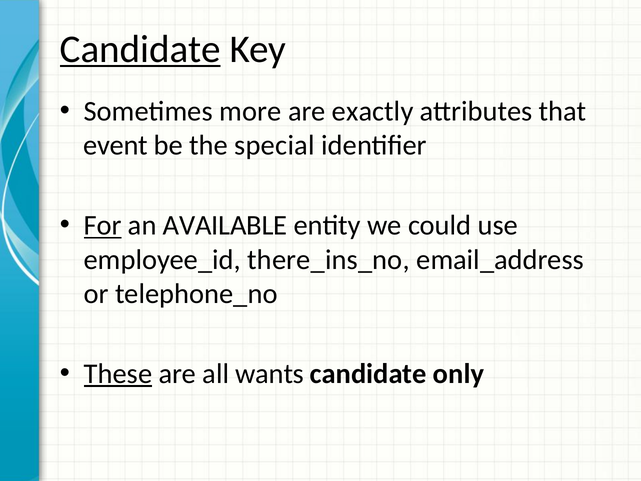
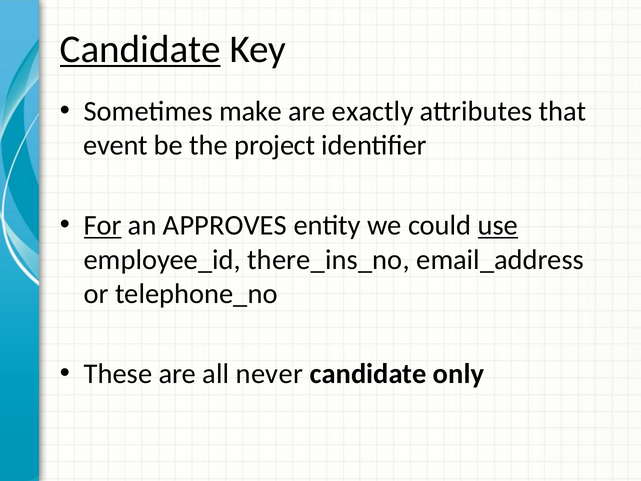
more: more -> make
special: special -> project
AVAILABLE: AVAILABLE -> APPROVES
use underline: none -> present
These underline: present -> none
wants: wants -> never
